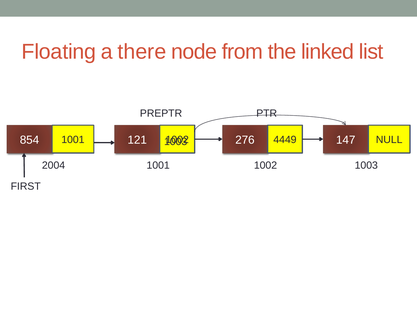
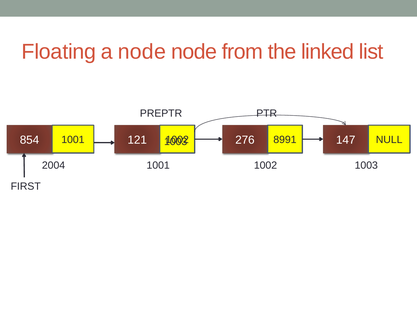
a there: there -> node
4449: 4449 -> 8991
